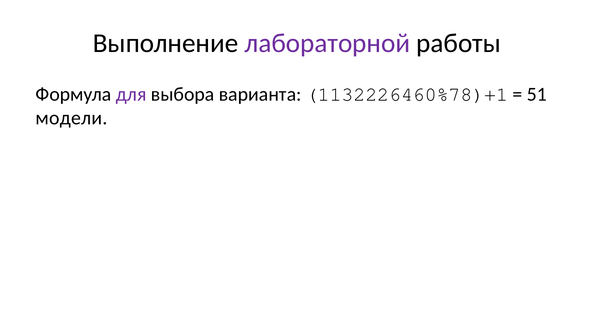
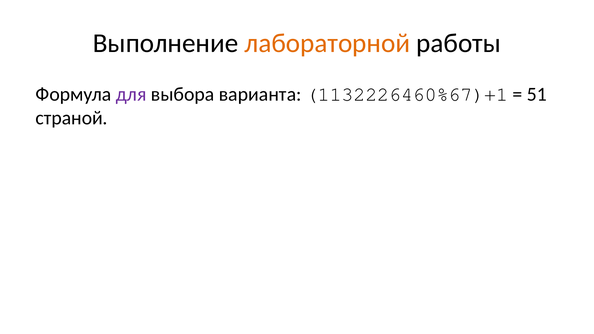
лабораторной colour: purple -> orange
1132226460%78)+1: 1132226460%78)+1 -> 1132226460%67)+1
модели: модели -> страной
